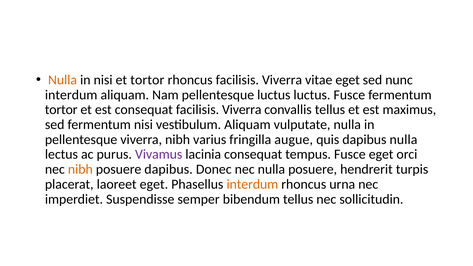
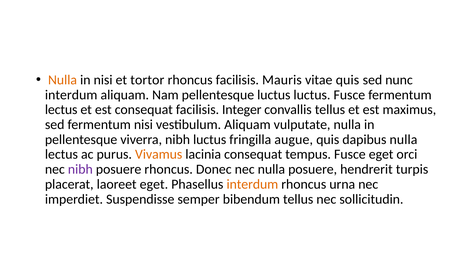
rhoncus facilisis Viverra: Viverra -> Mauris
vitae eget: eget -> quis
tortor at (61, 110): tortor -> lectus
consequat facilisis Viverra: Viverra -> Integer
nibh varius: varius -> luctus
Vivamus colour: purple -> orange
nibh at (80, 169) colour: orange -> purple
posuere dapibus: dapibus -> rhoncus
